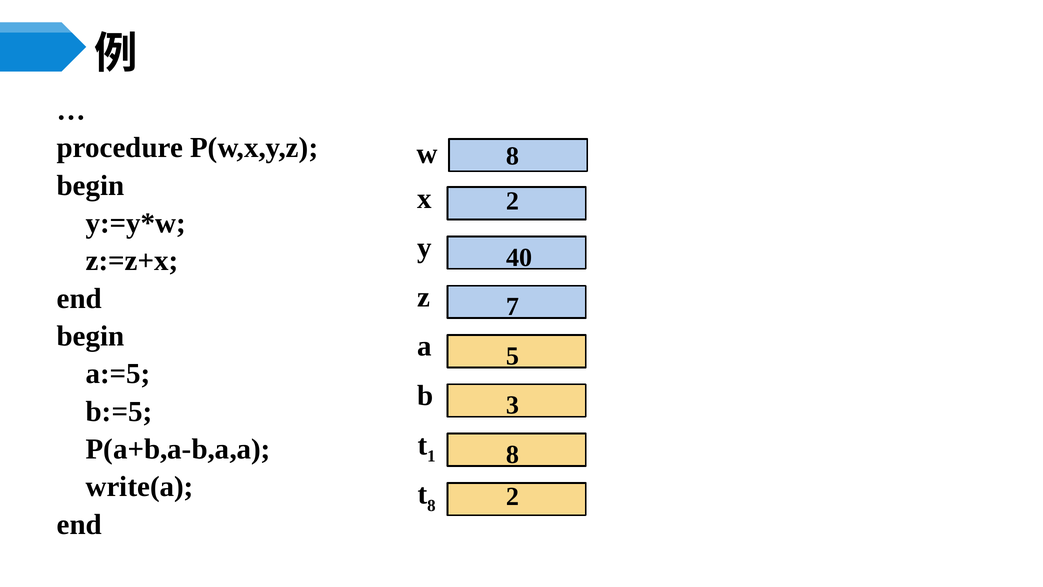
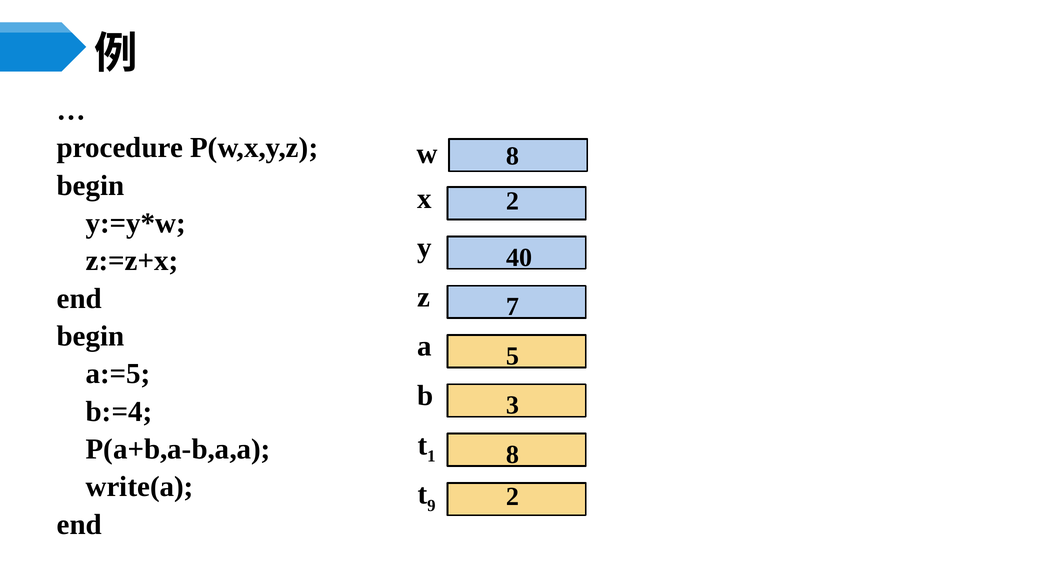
b:=5: b:=5 -> b:=4
8 at (431, 505): 8 -> 9
